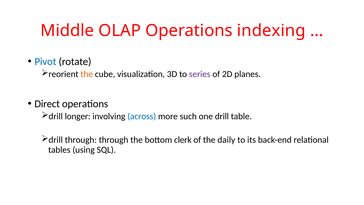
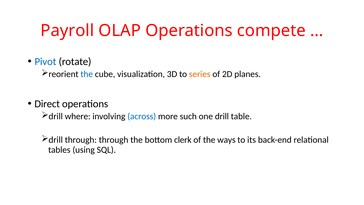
Middle: Middle -> Payroll
indexing: indexing -> compete
the at (87, 74) colour: orange -> blue
series colour: purple -> orange
longer: longer -> where
daily: daily -> ways
